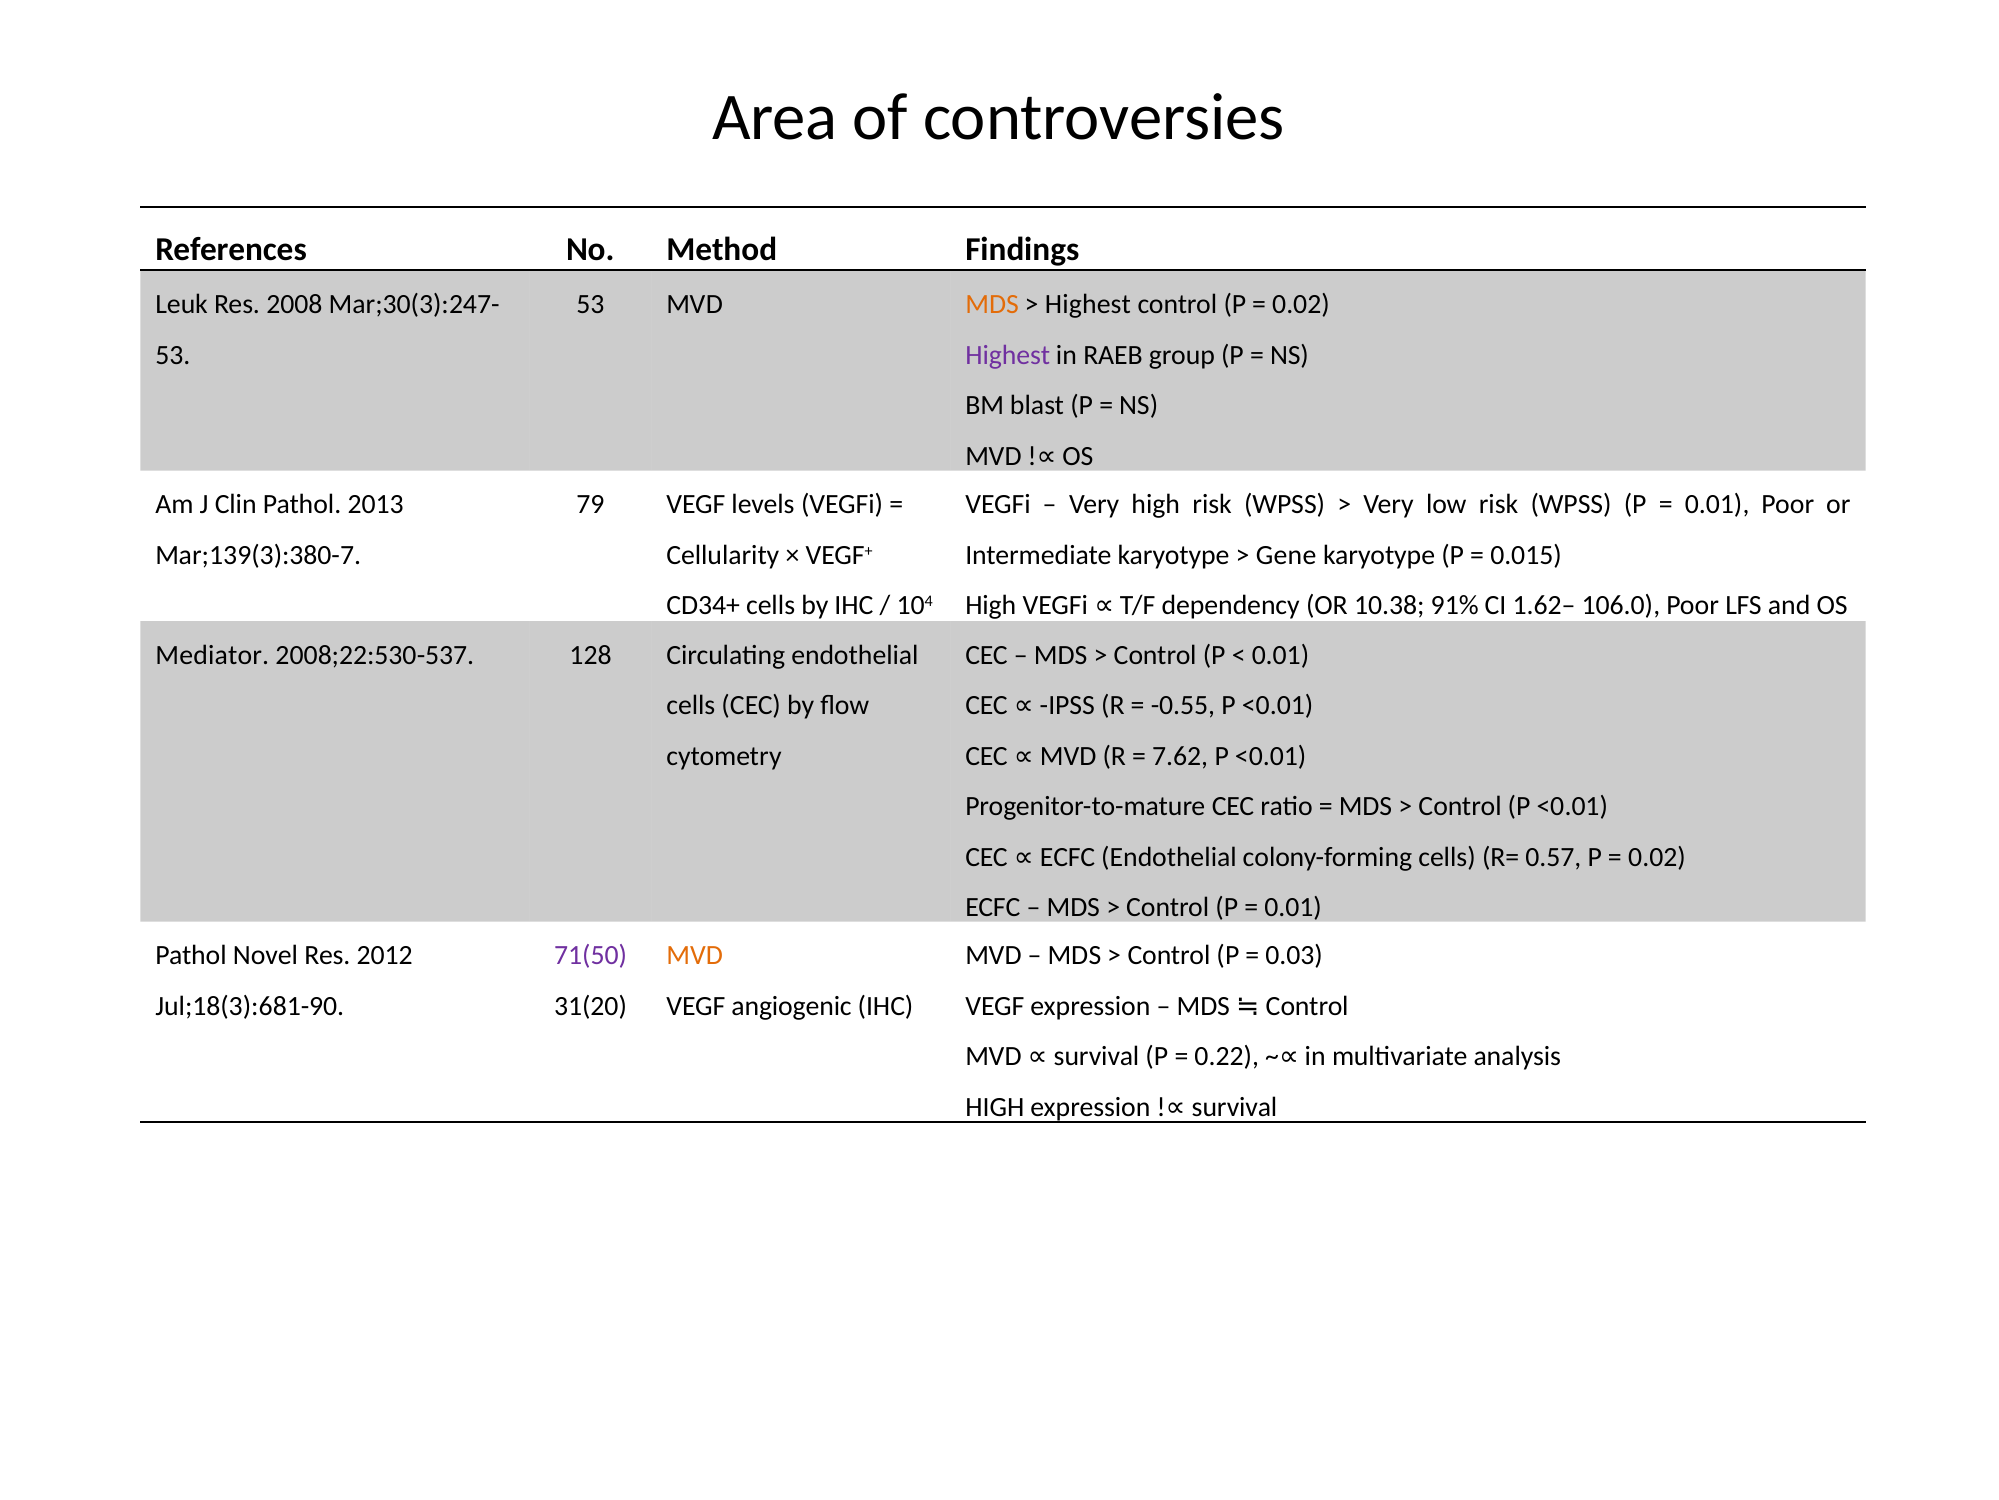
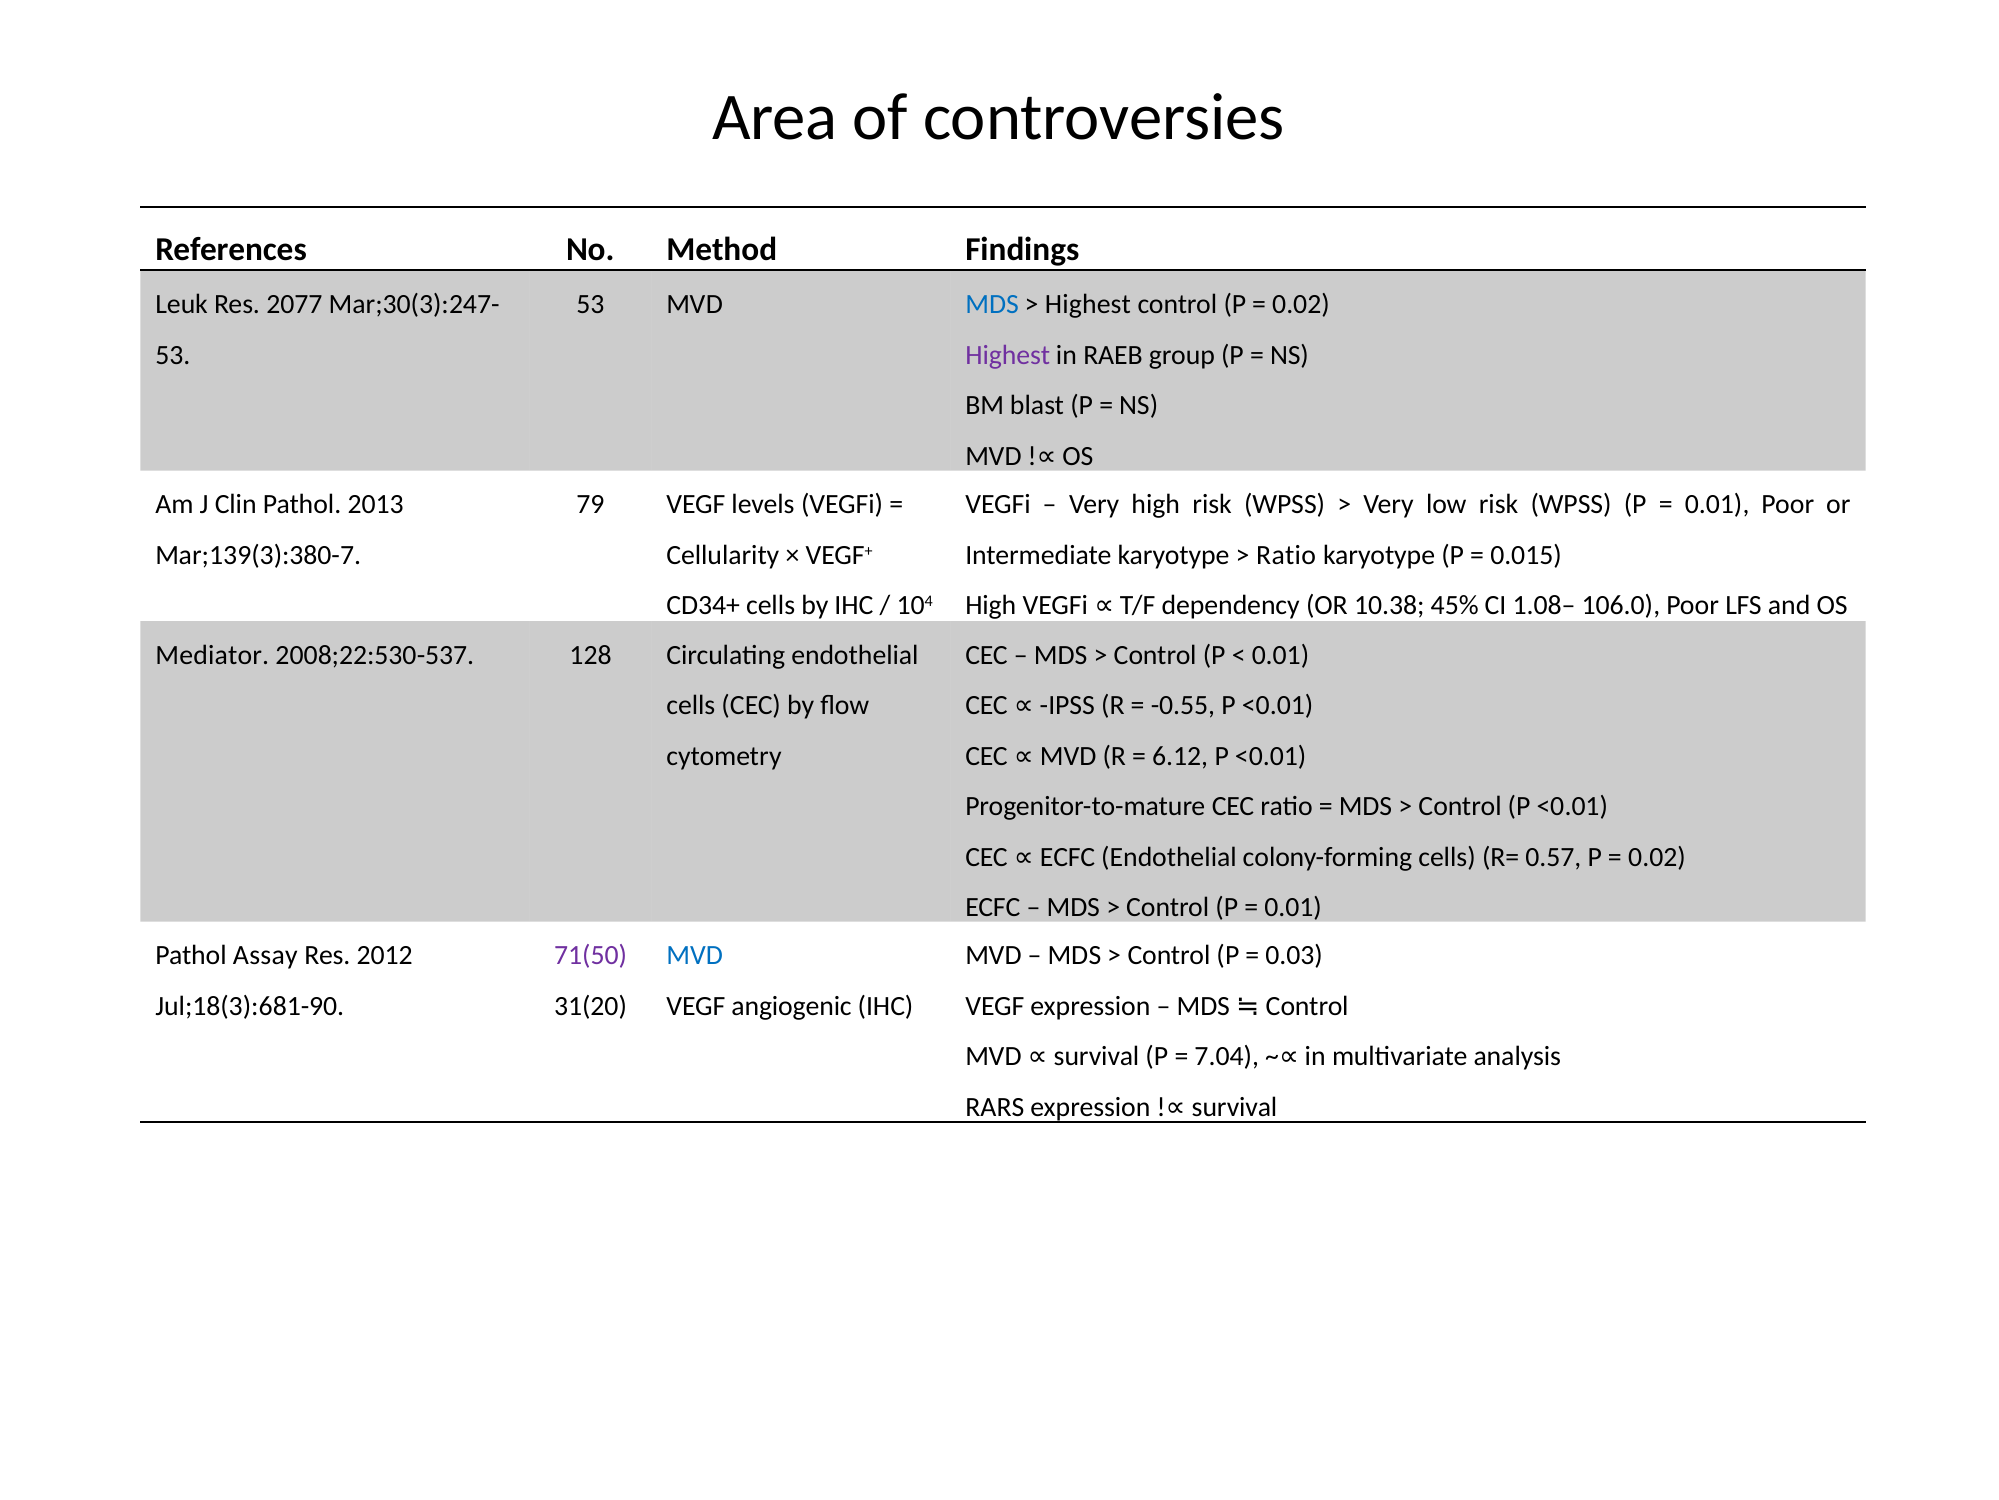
2008: 2008 -> 2077
MDS at (992, 304) colour: orange -> blue
Gene at (1286, 555): Gene -> Ratio
91%: 91% -> 45%
1.62–: 1.62– -> 1.08–
7.62: 7.62 -> 6.12
Novel: Novel -> Assay
MVD at (695, 955) colour: orange -> blue
0.22: 0.22 -> 7.04
HIGH at (995, 1107): HIGH -> RARS
